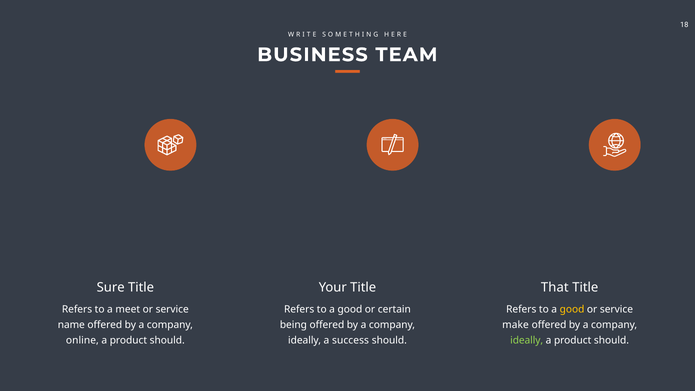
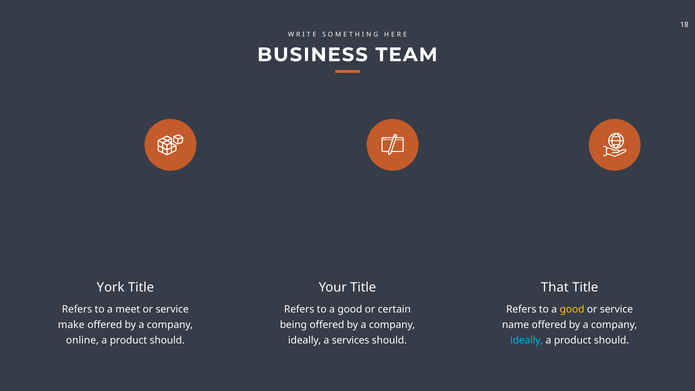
Sure: Sure -> York
name: name -> make
make: make -> name
success: success -> services
ideally at (527, 340) colour: light green -> light blue
